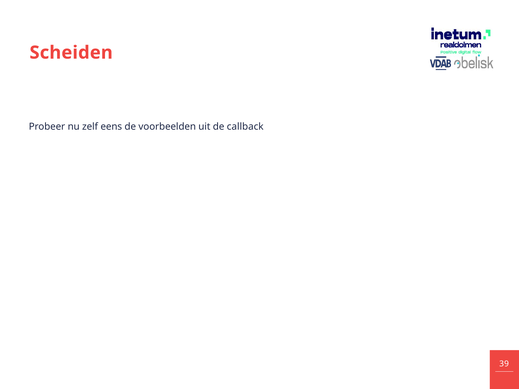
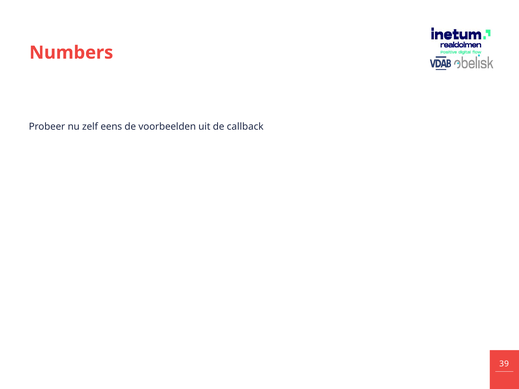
Scheiden: Scheiden -> Numbers
